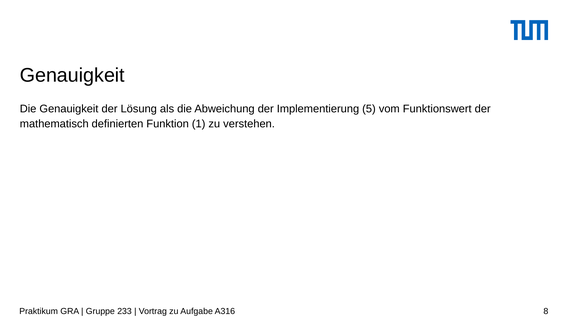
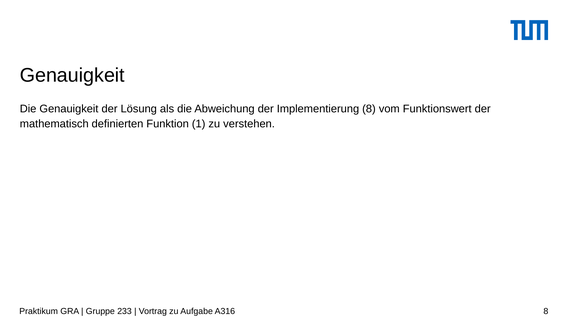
Implementierung 5: 5 -> 8
